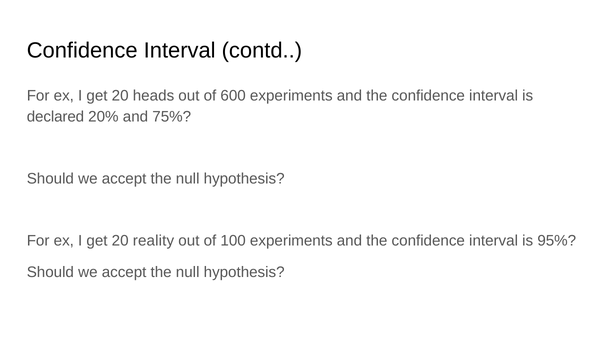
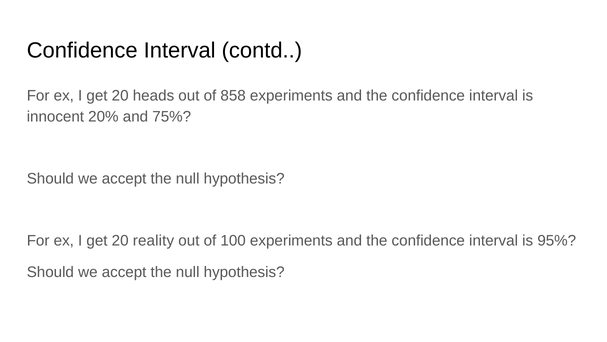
600: 600 -> 858
declared: declared -> innocent
